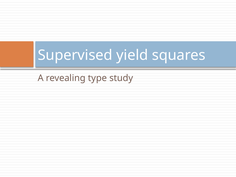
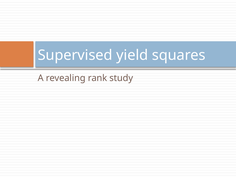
type: type -> rank
